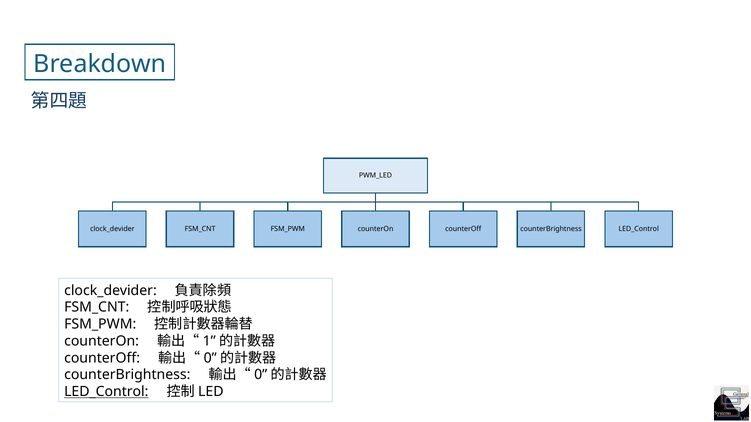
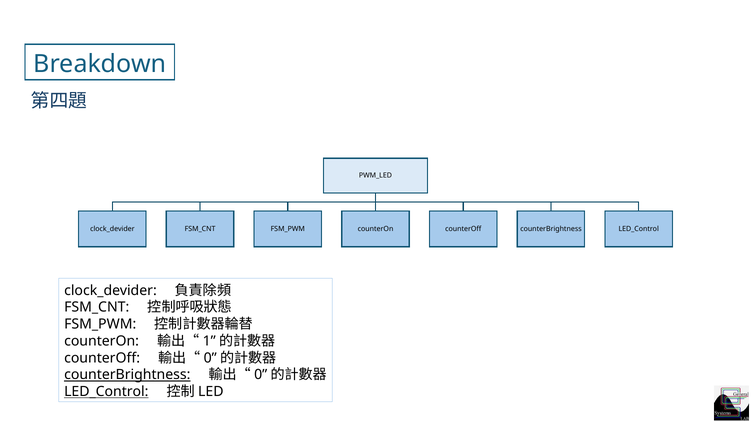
counterBrightness at (127, 375) underline: none -> present
